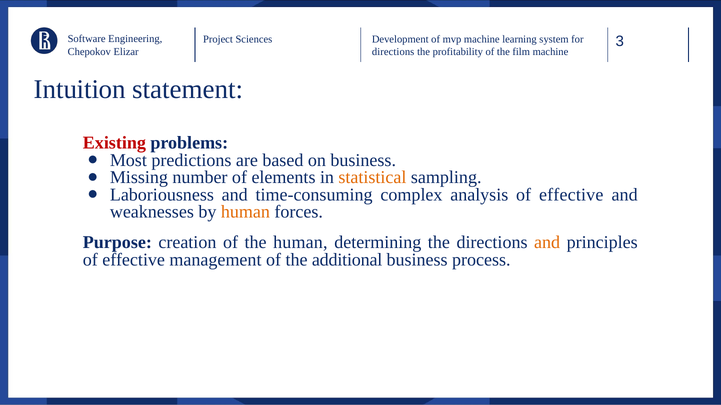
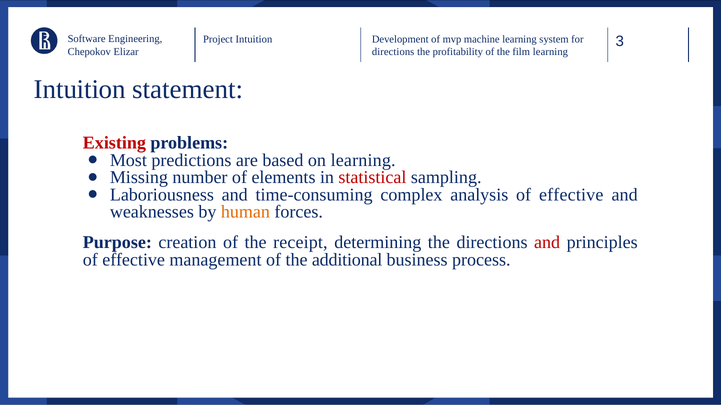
Project Sciences: Sciences -> Intuition
film machine: machine -> learning
on business: business -> learning
statistical colour: orange -> red
the human: human -> receipt
and at (547, 243) colour: orange -> red
